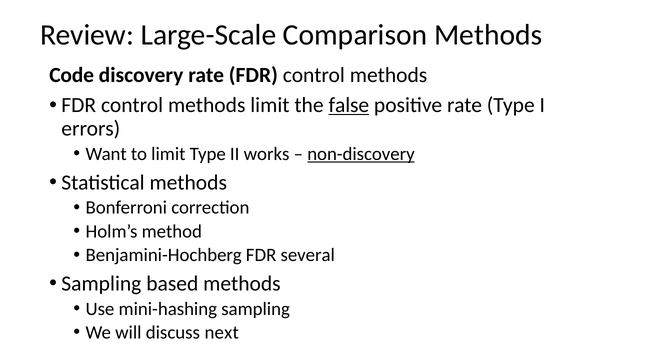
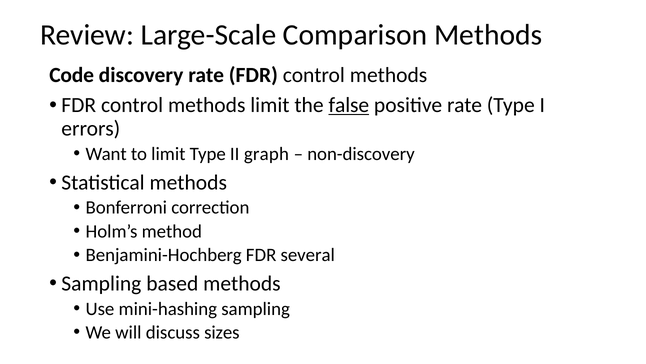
works: works -> graph
non-discovery underline: present -> none
next: next -> sizes
